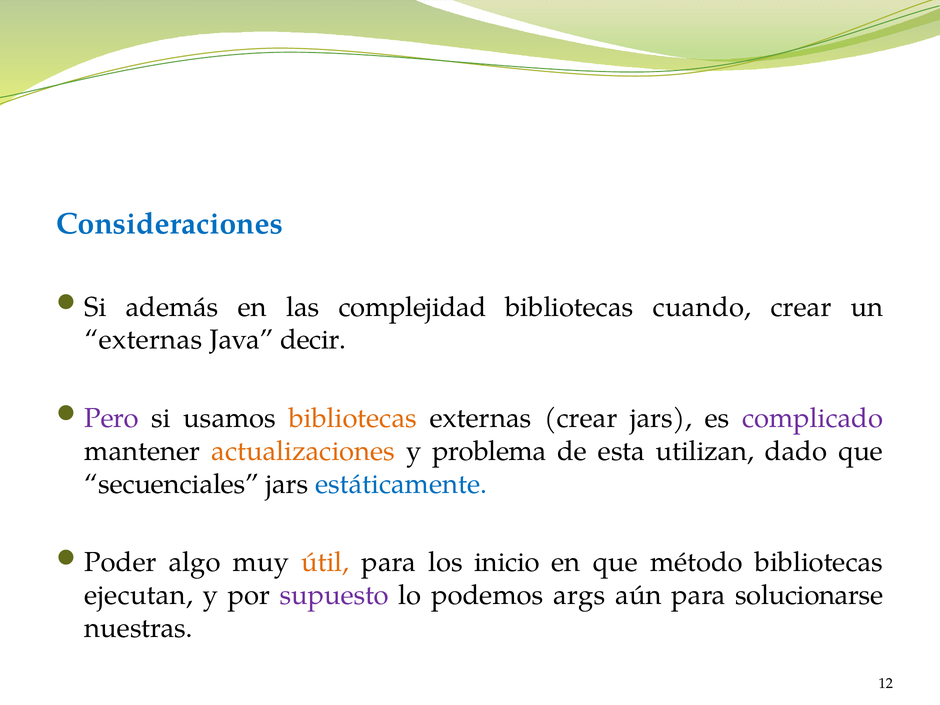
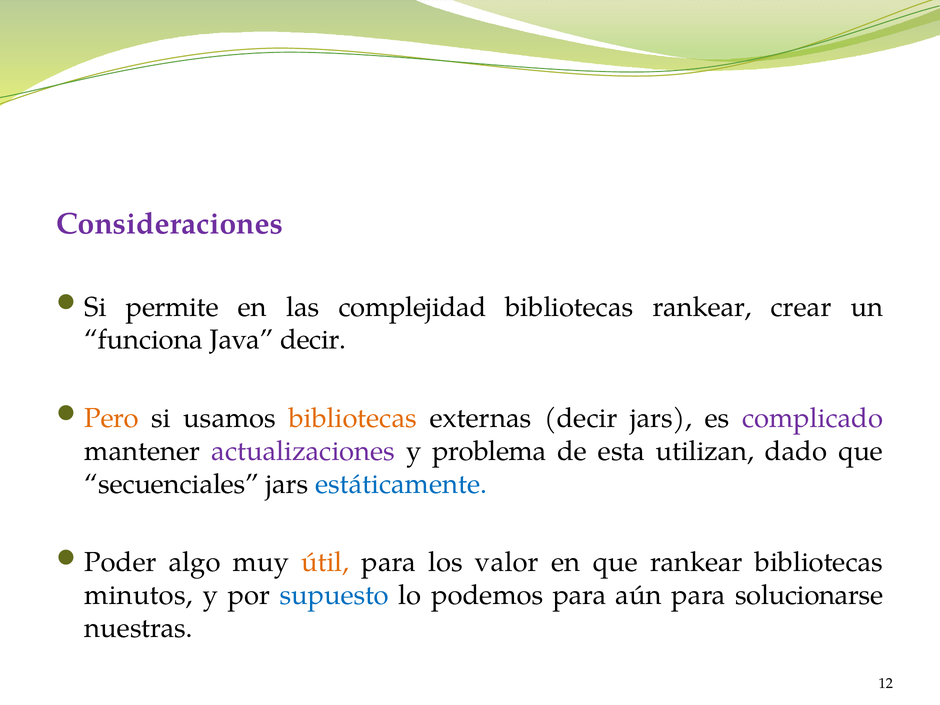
Consideraciones colour: blue -> purple
además: además -> permite
bibliotecas cuando: cuando -> rankear
externas at (144, 340): externas -> funciona
Pero colour: purple -> orange
externas crear: crear -> decir
actualizaciones colour: orange -> purple
inicio: inicio -> valor
que método: método -> rankear
ejecutan: ejecutan -> minutos
supuesto colour: purple -> blue
podemos args: args -> para
